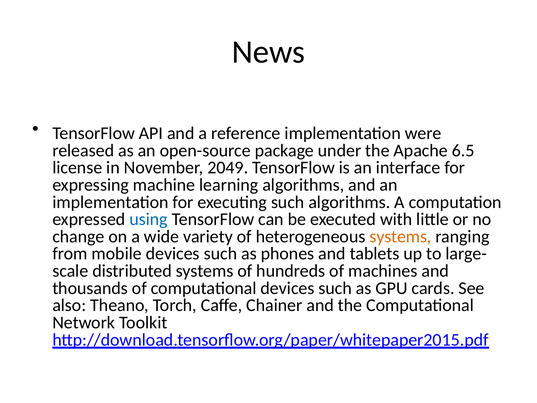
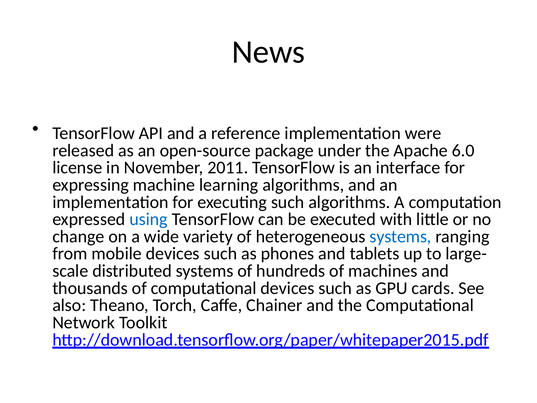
6.5: 6.5 -> 6.0
2049: 2049 -> 2011
systems at (400, 236) colour: orange -> blue
